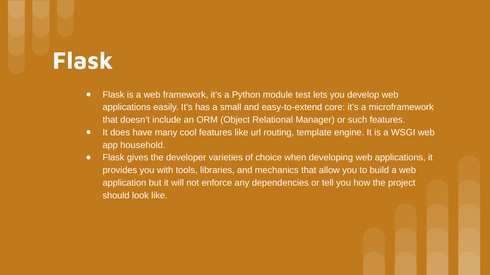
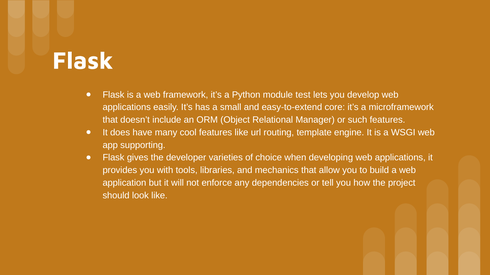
household: household -> supporting
